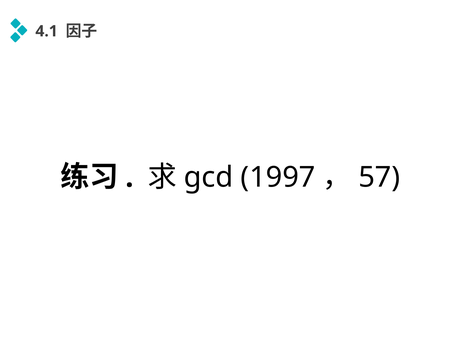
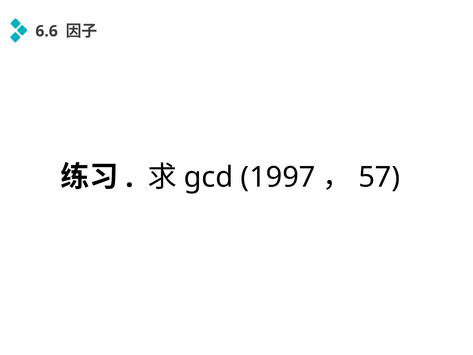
4.1: 4.1 -> 6.6
